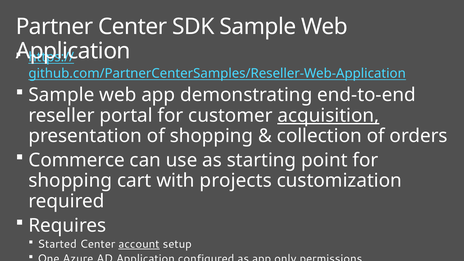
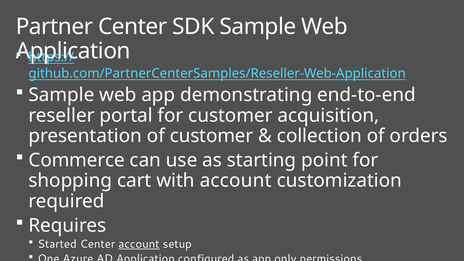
acquisition underline: present -> none
of shopping: shopping -> customer
with projects: projects -> account
